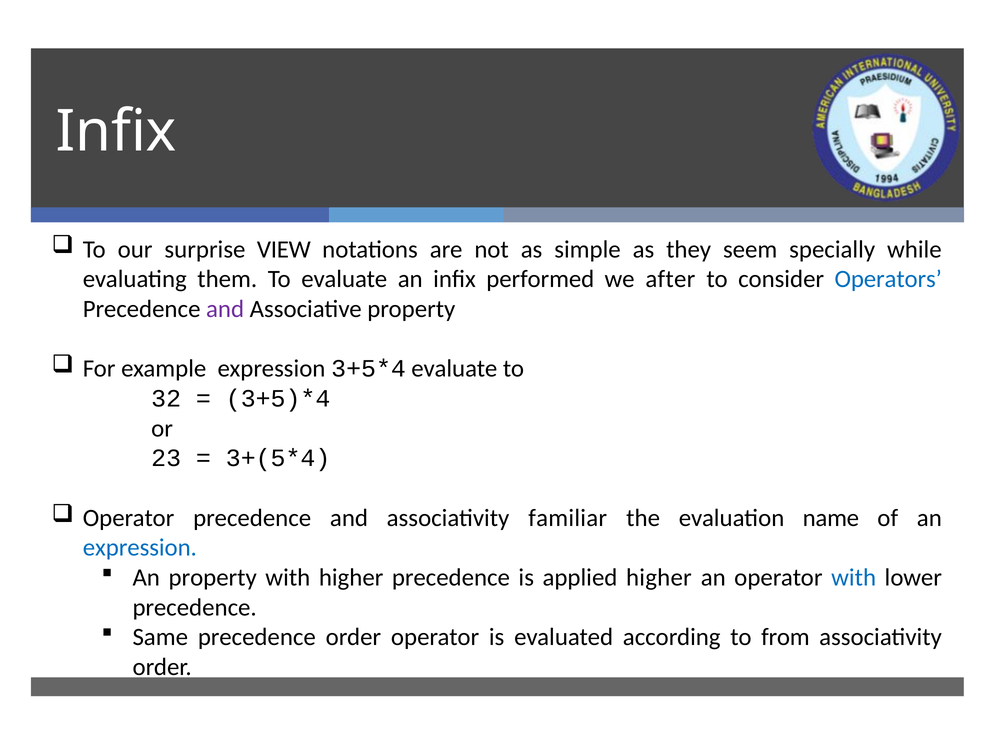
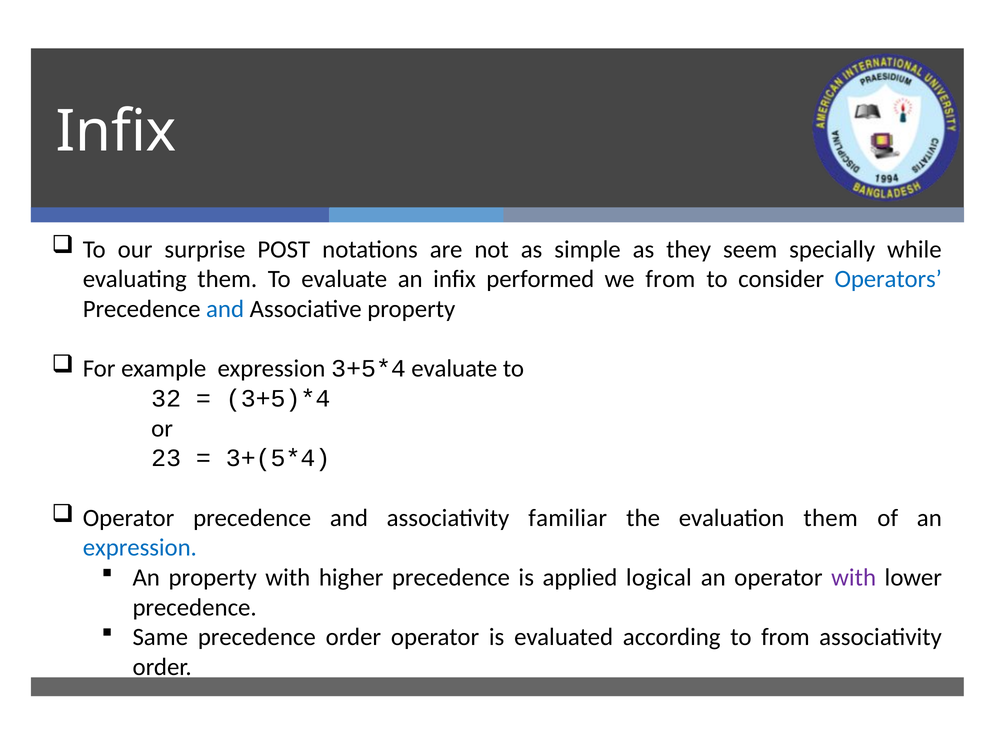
VIEW: VIEW -> POST
we after: after -> from
and at (225, 309) colour: purple -> blue
evaluation name: name -> them
applied higher: higher -> logical
with at (854, 578) colour: blue -> purple
